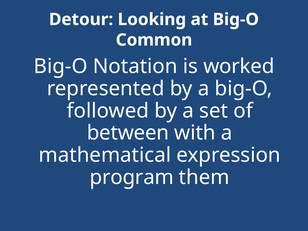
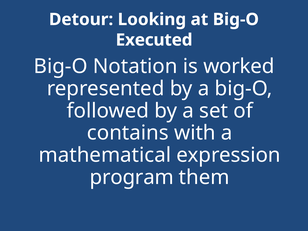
Common: Common -> Executed
between: between -> contains
